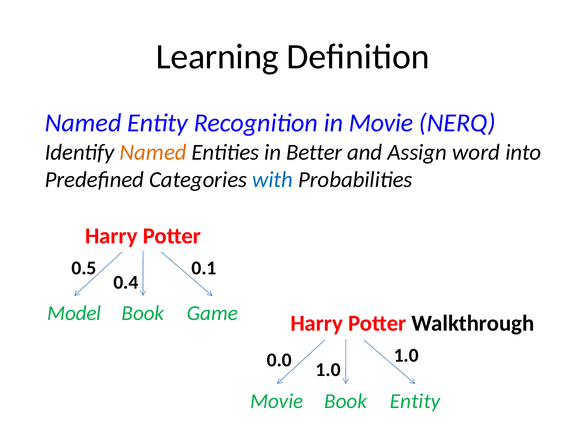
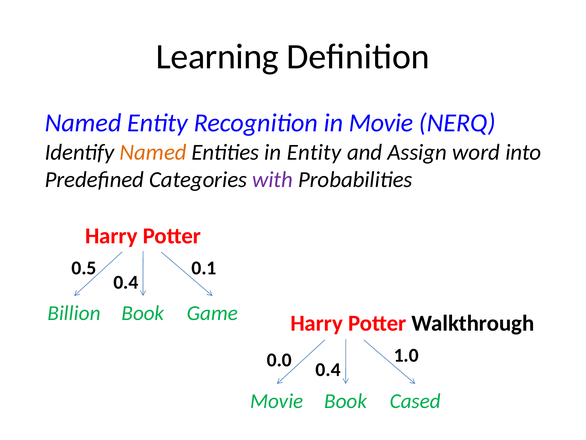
in Better: Better -> Entity
with colour: blue -> purple
Model: Model -> Billion
1.0 at (328, 369): 1.0 -> 0.4
Book Entity: Entity -> Cased
